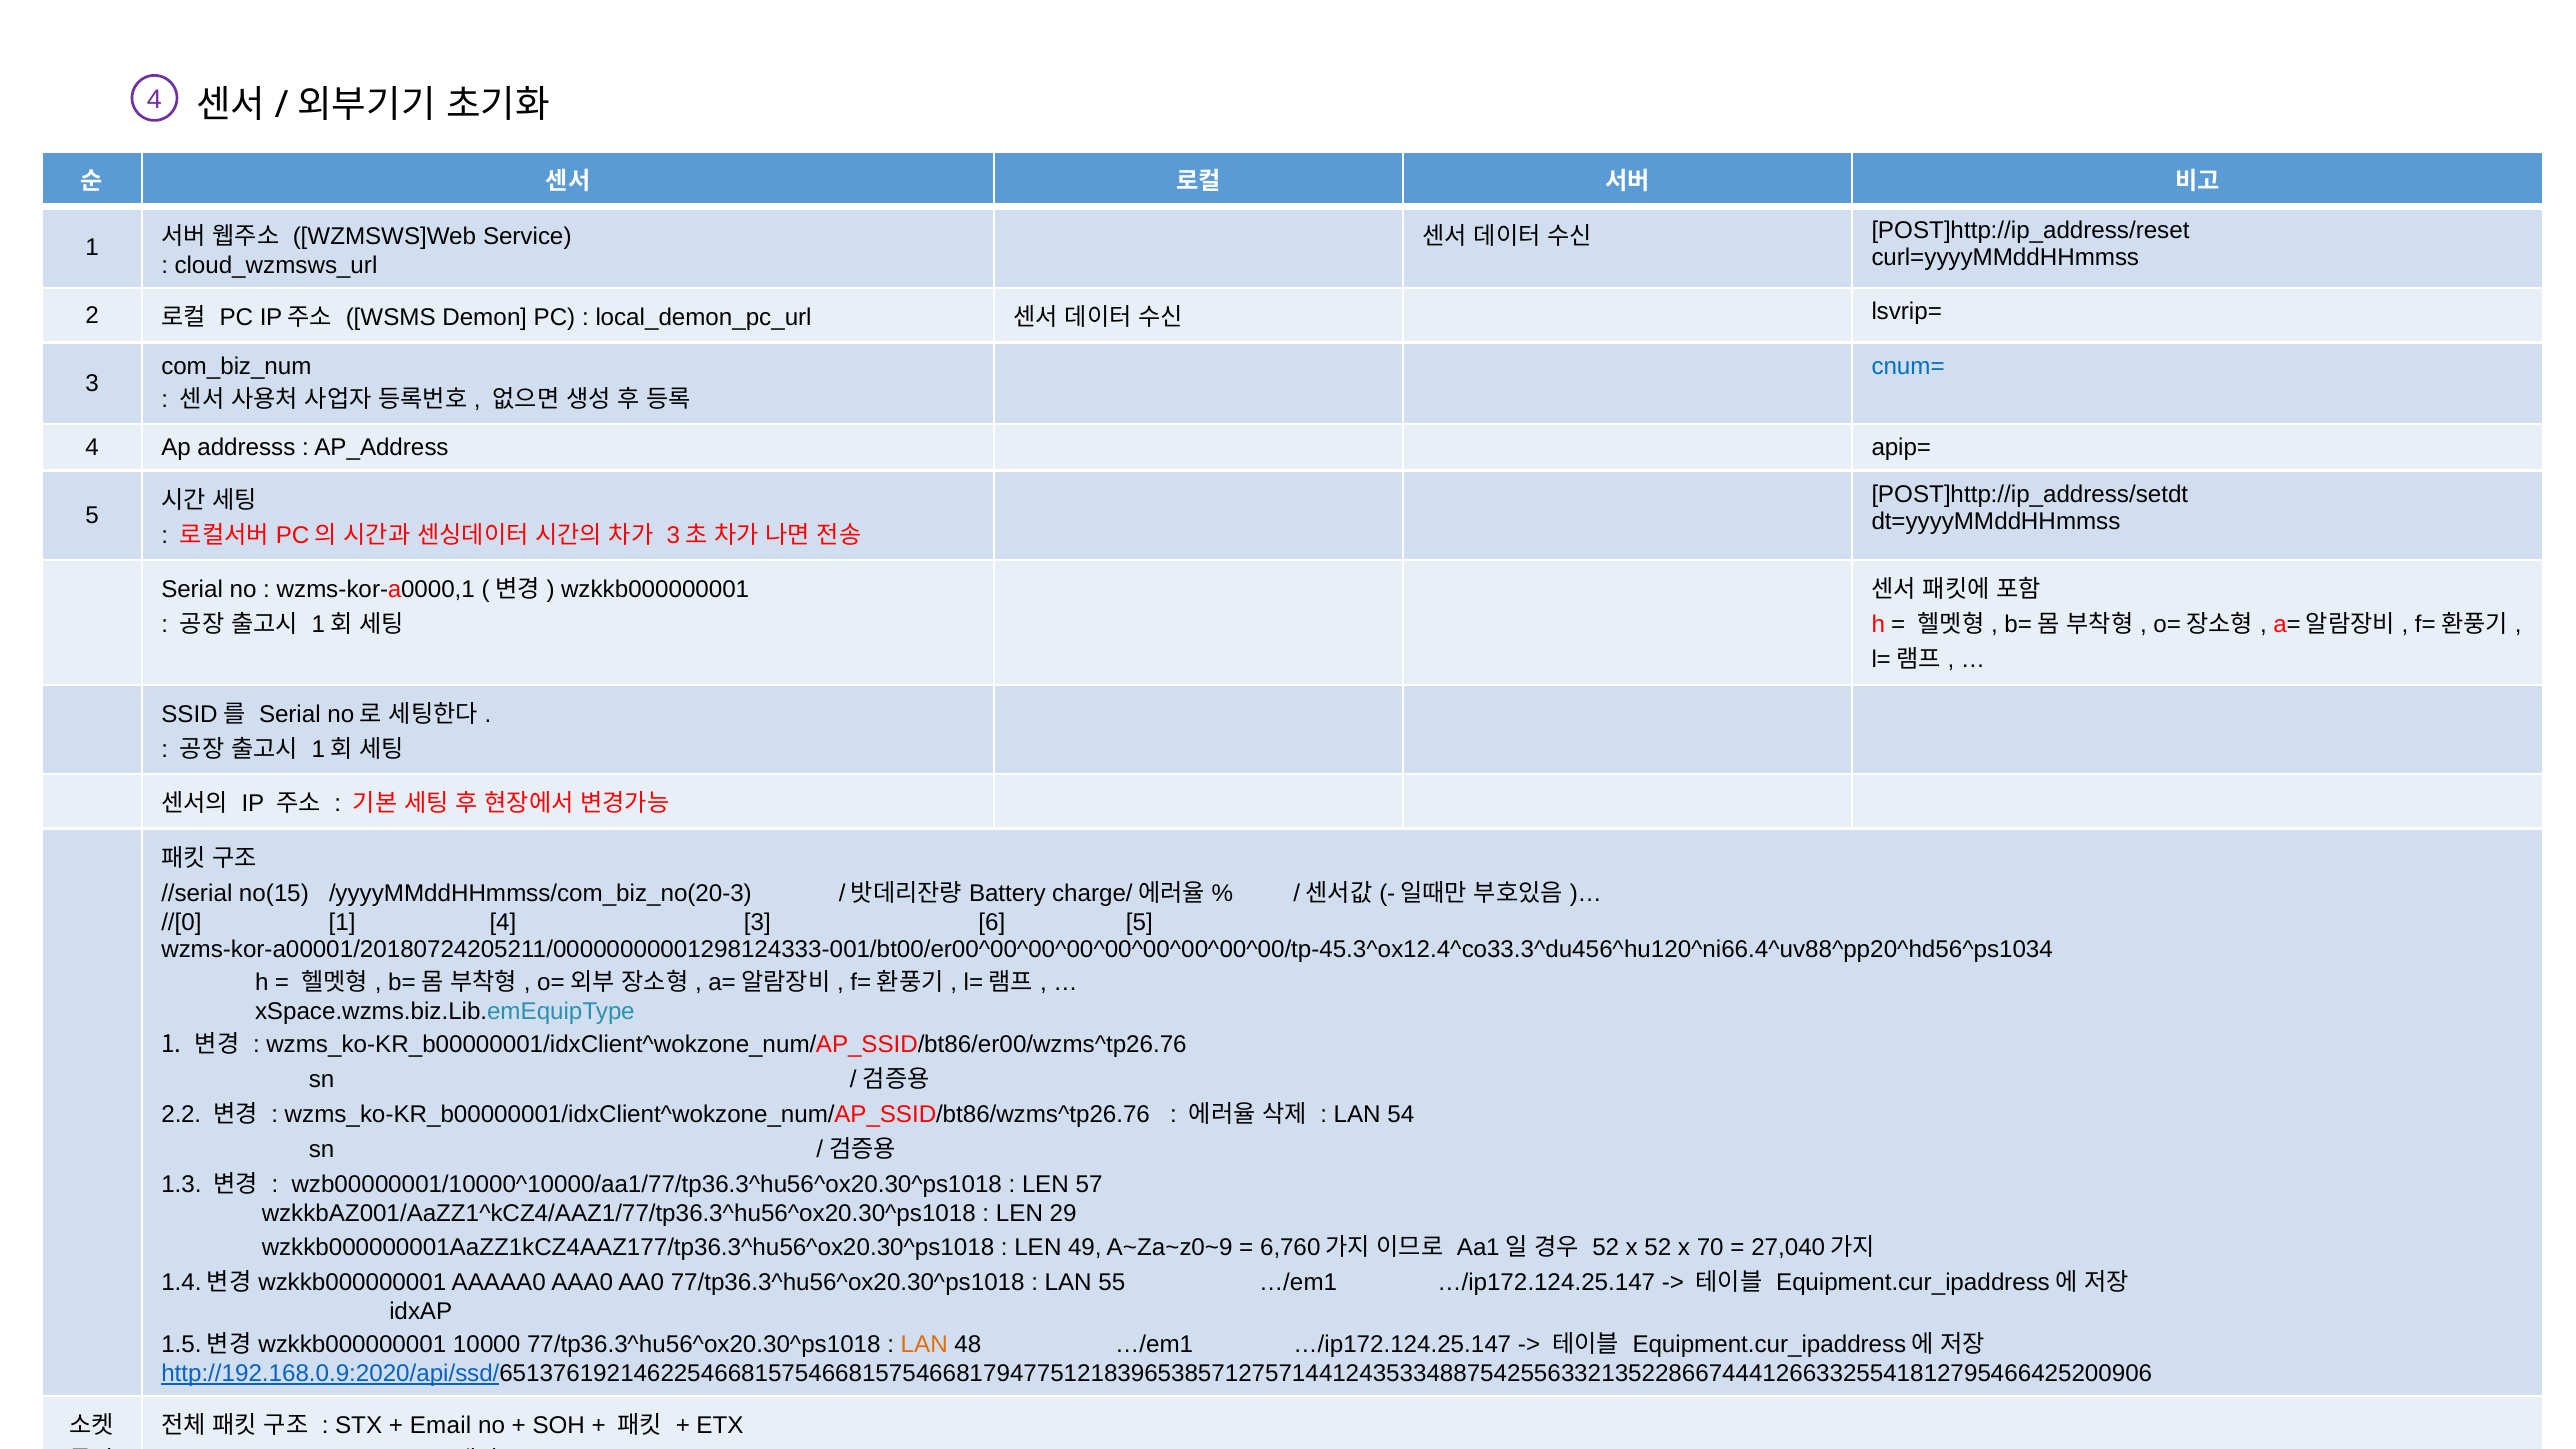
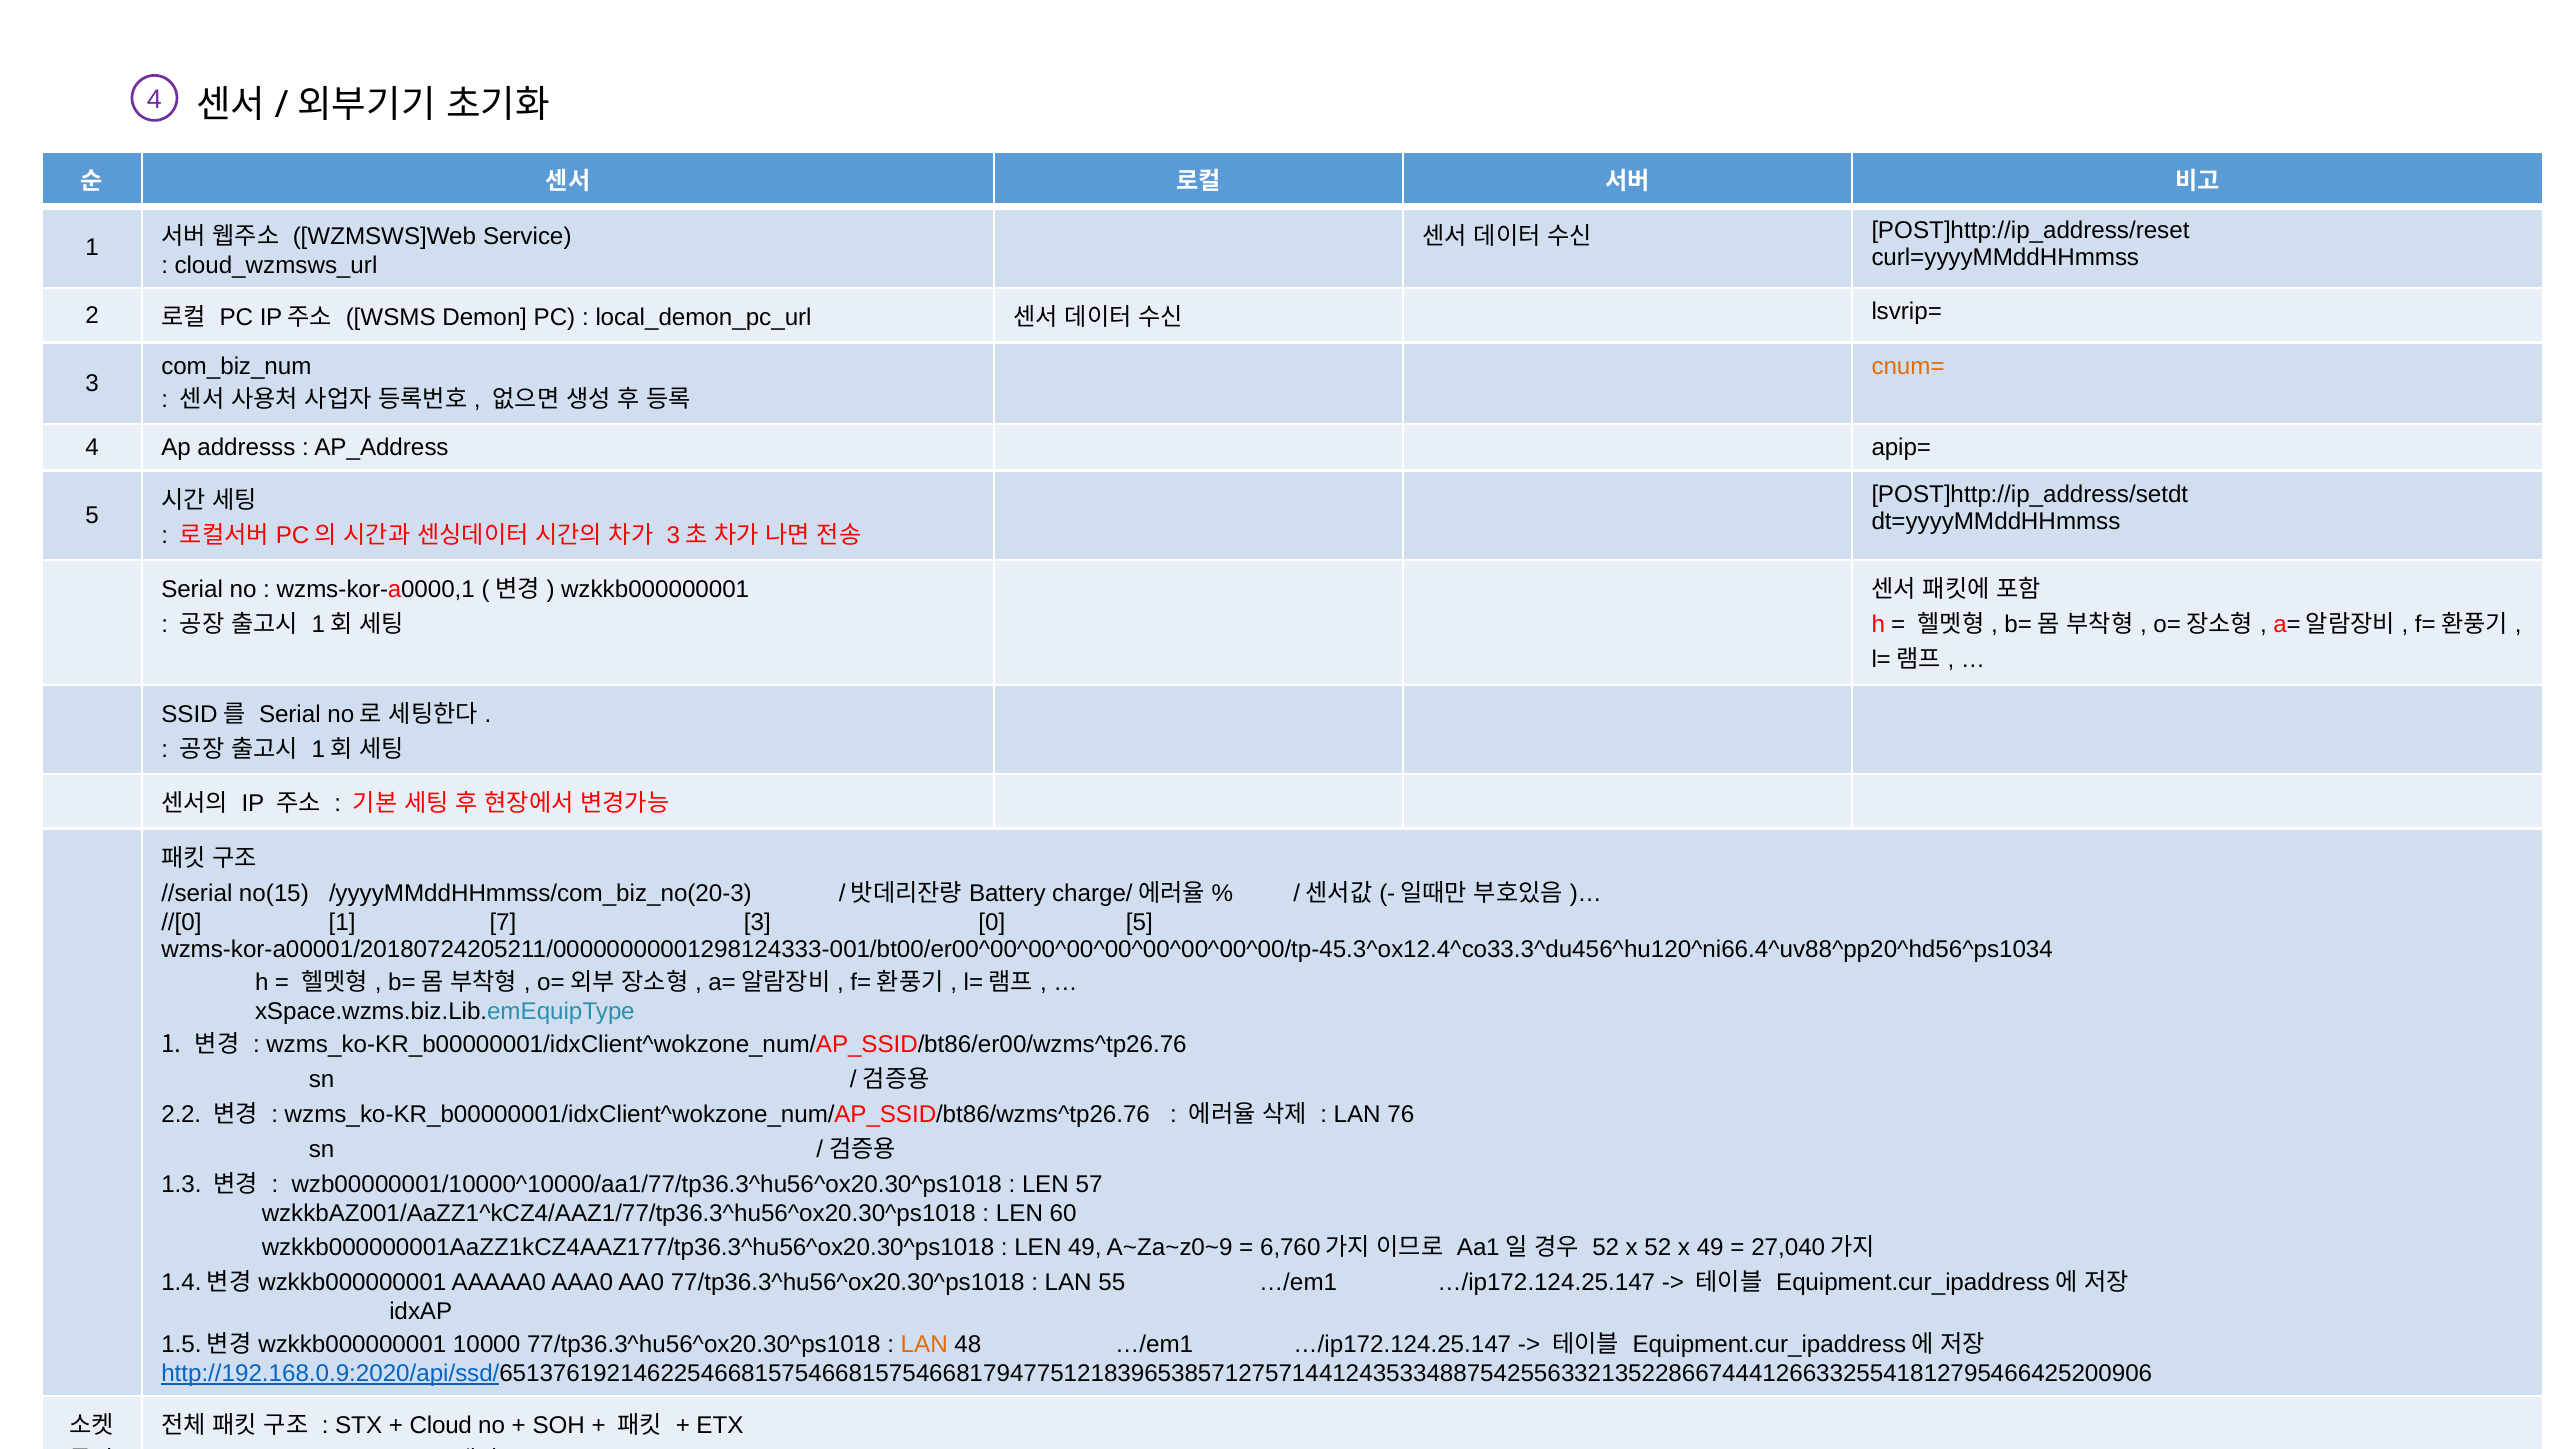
cnum= colour: blue -> orange
1 4: 4 -> 7
6: 6 -> 0
54: 54 -> 76
29: 29 -> 60
x 70: 70 -> 49
Email: Email -> Cloud
